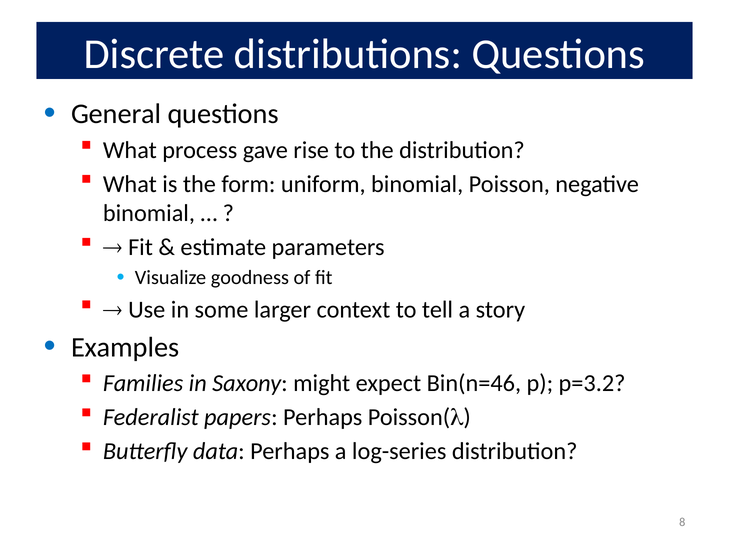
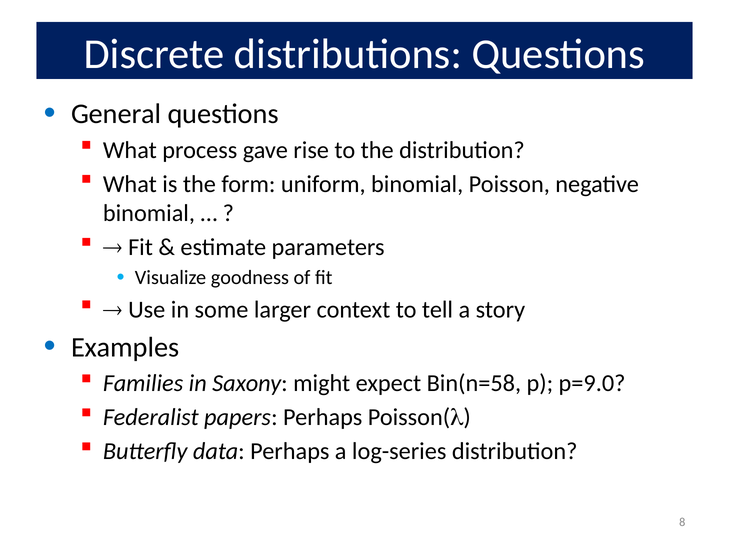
Bin(n=46: Bin(n=46 -> Bin(n=58
p=3.2: p=3.2 -> p=9.0
